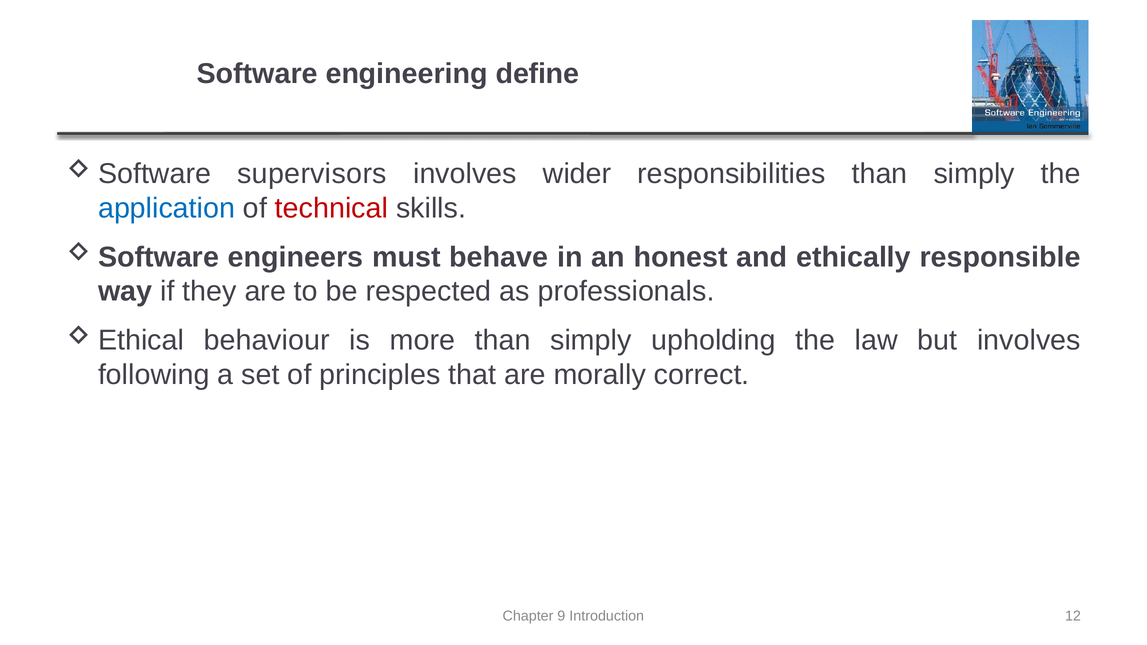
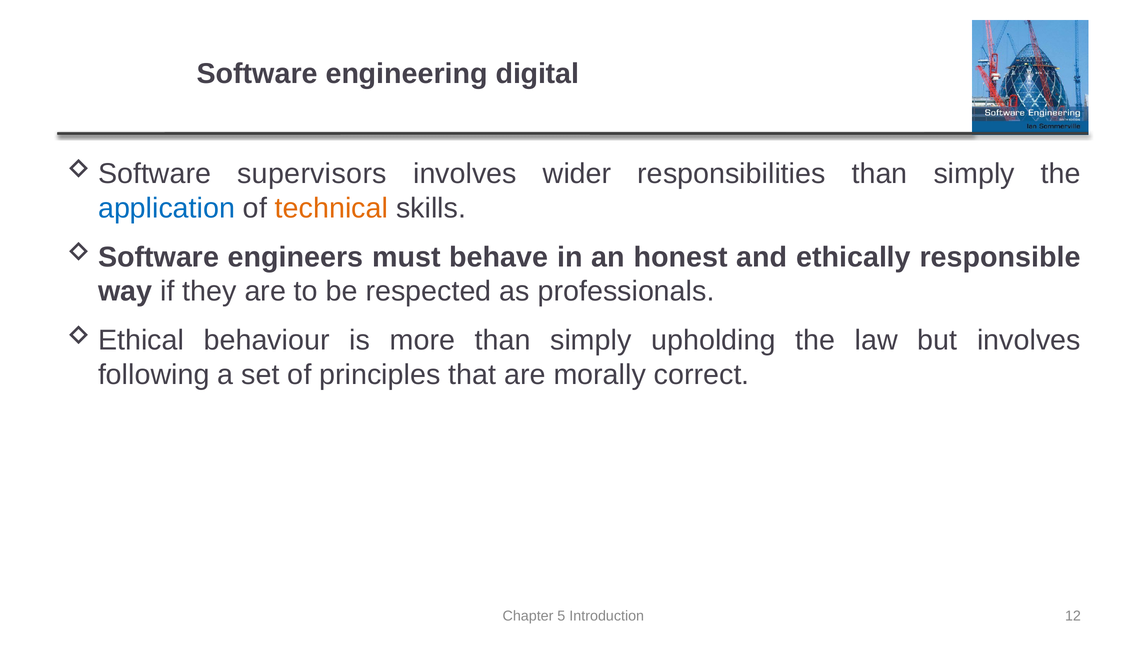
define: define -> digital
technical colour: red -> orange
9: 9 -> 5
